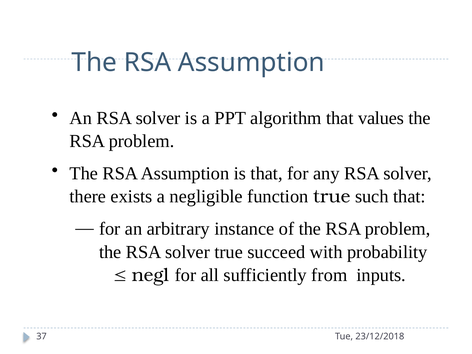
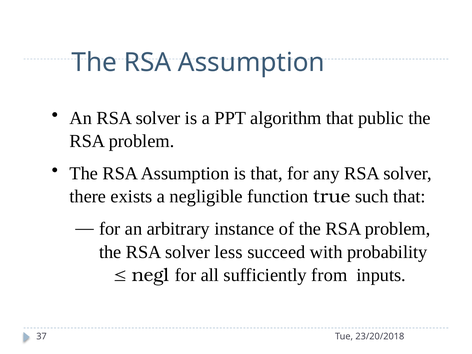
values: values -> public
solver true: true -> less
23/12/2018: 23/12/2018 -> 23/20/2018
